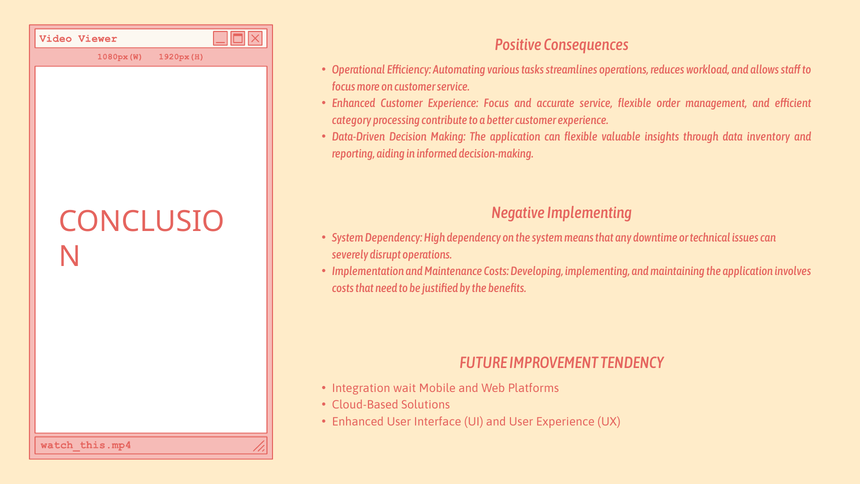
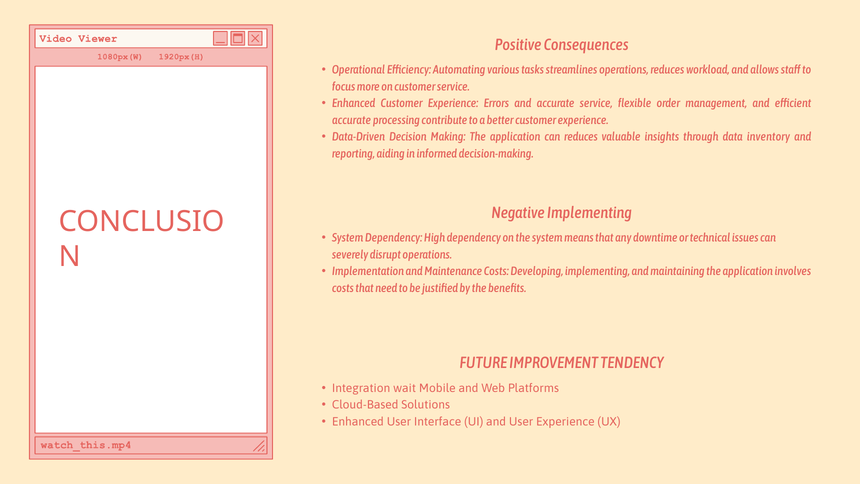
Experience Focus: Focus -> Errors
category at (352, 120): category -> accurate
can flexible: flexible -> reduces
